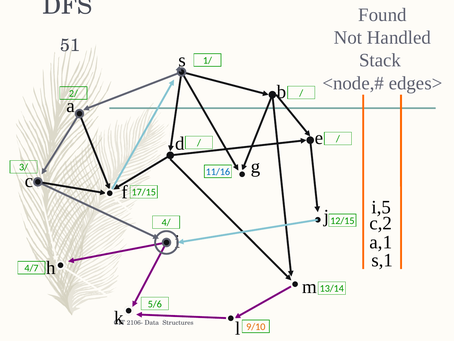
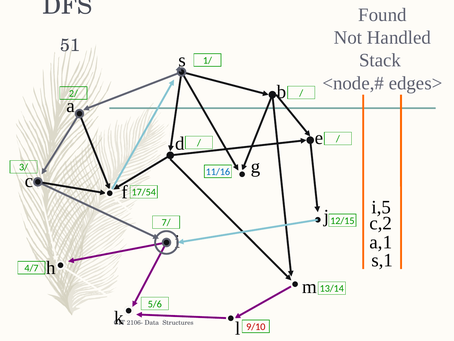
17/15: 17/15 -> 17/54
4/: 4/ -> 7/
9/10 colour: orange -> red
